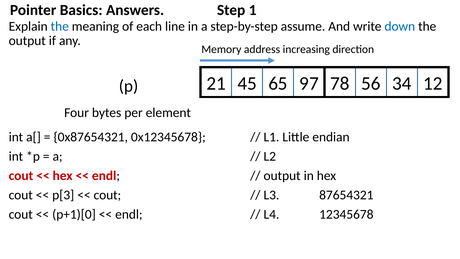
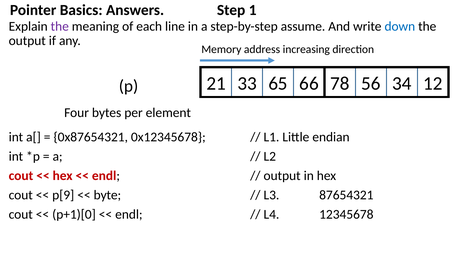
the at (60, 26) colour: blue -> purple
45: 45 -> 33
97: 97 -> 66
p[3: p[3 -> p[9
cout at (107, 195): cout -> byte
